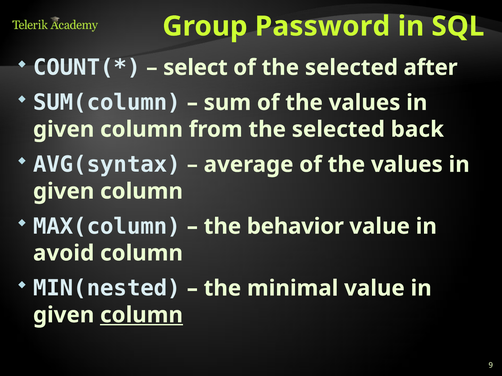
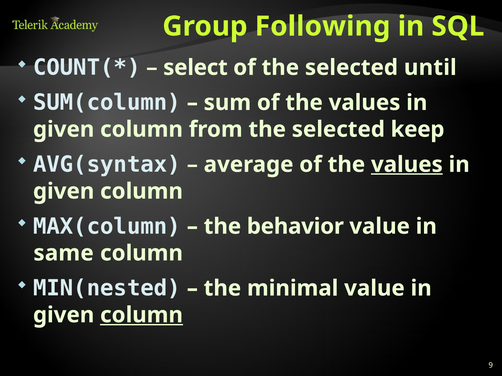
Password: Password -> Following
after: after -> until
back: back -> keep
values at (407, 165) underline: none -> present
avoid: avoid -> same
